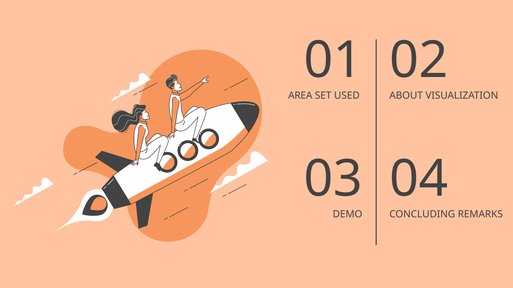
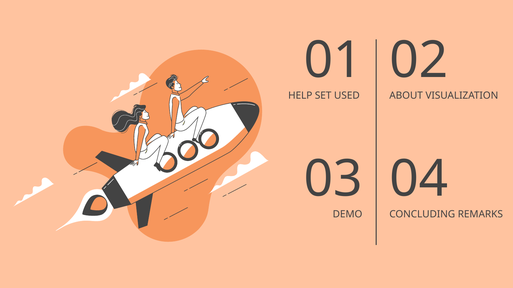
AREA: AREA -> HELP
